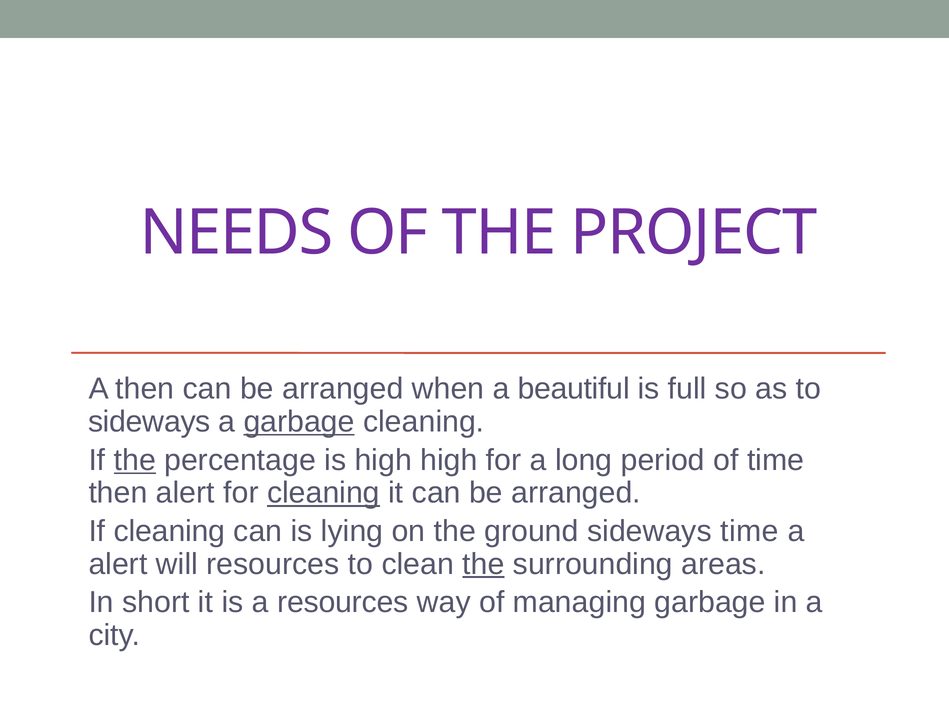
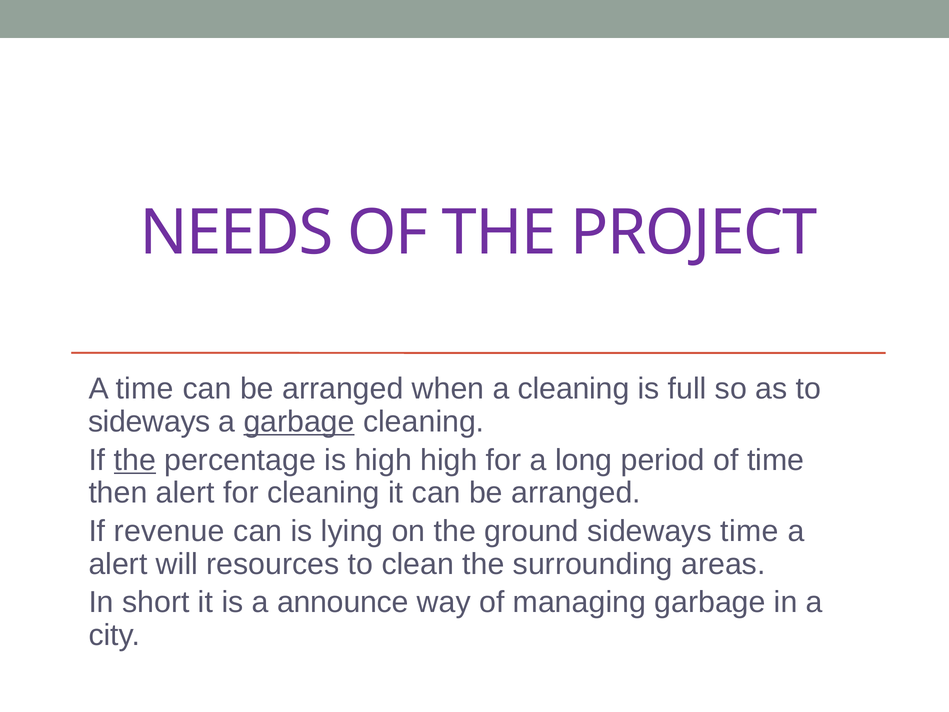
A then: then -> time
a beautiful: beautiful -> cleaning
cleaning at (323, 493) underline: present -> none
If cleaning: cleaning -> revenue
the at (483, 564) underline: present -> none
a resources: resources -> announce
